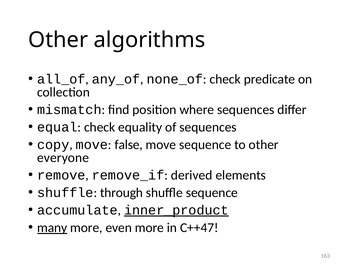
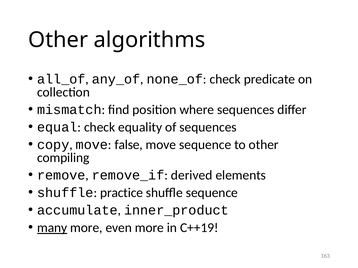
everyone: everyone -> compiling
through: through -> practice
inner_product underline: present -> none
C++47: C++47 -> C++19
